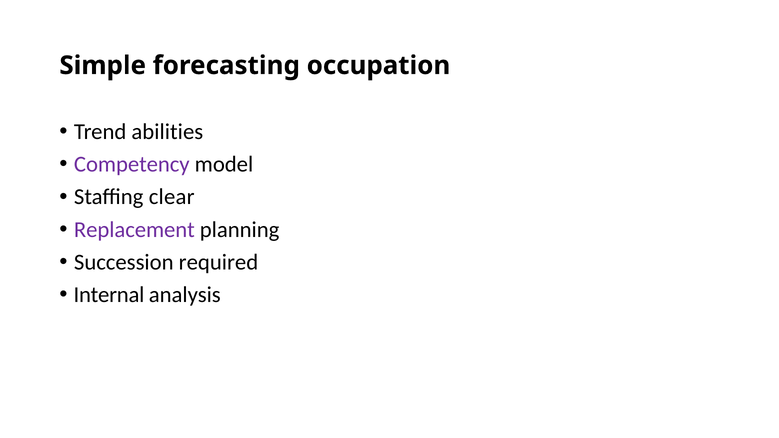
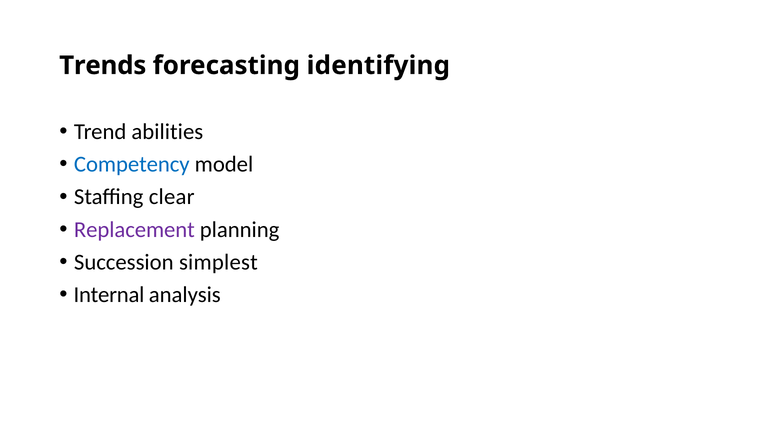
Simple: Simple -> Trends
occupation: occupation -> identifying
Competency colour: purple -> blue
required: required -> simplest
